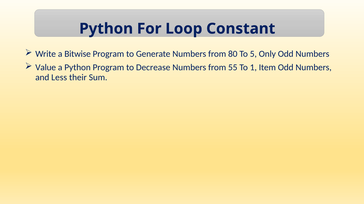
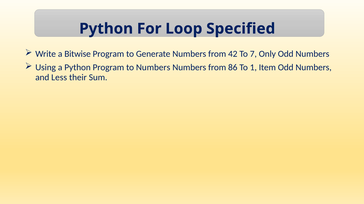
Constant: Constant -> Specified
80: 80 -> 42
5: 5 -> 7
Value: Value -> Using
to Decrease: Decrease -> Numbers
55: 55 -> 86
